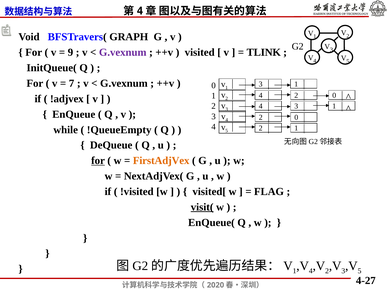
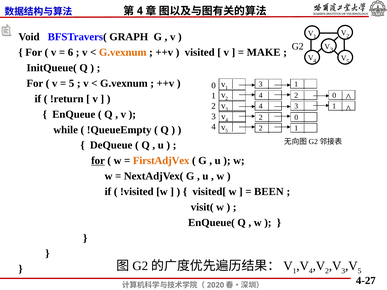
9: 9 -> 6
G.vexnum at (123, 52) colour: purple -> orange
TLINK: TLINK -> MAKE
7 at (72, 83): 7 -> 5
!adjvex: !adjvex -> !return
FLAG: FLAG -> BEEN
visit( underline: present -> none
